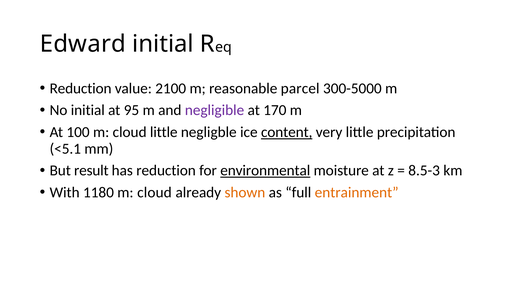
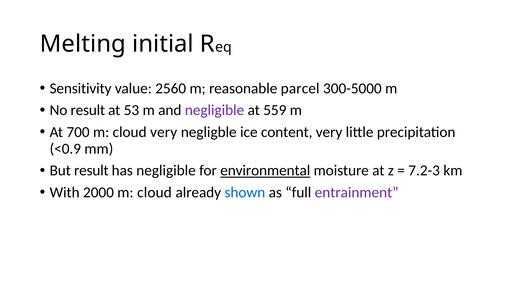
Edward: Edward -> Melting
Reduction at (81, 88): Reduction -> Sensitivity
2100: 2100 -> 2560
No initial: initial -> result
95: 95 -> 53
170: 170 -> 559
100: 100 -> 700
cloud little: little -> very
content underline: present -> none
<5.1: <5.1 -> <0.9
has reduction: reduction -> negligible
8.5-3: 8.5-3 -> 7.2-3
1180: 1180 -> 2000
shown colour: orange -> blue
entrainment colour: orange -> purple
